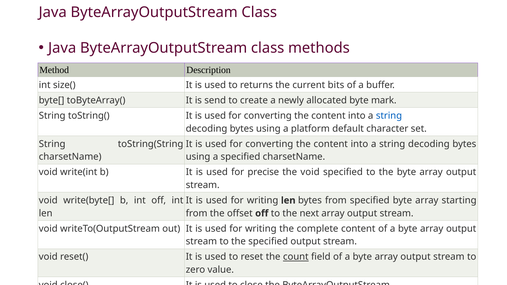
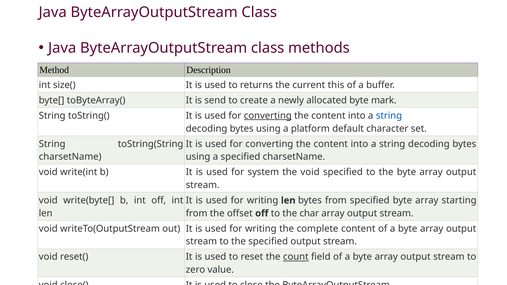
bits: bits -> this
converting at (268, 116) underline: none -> present
precise: precise -> system
next: next -> char
